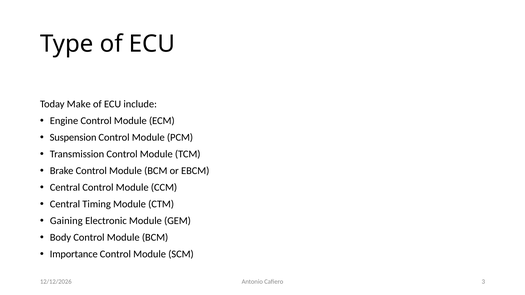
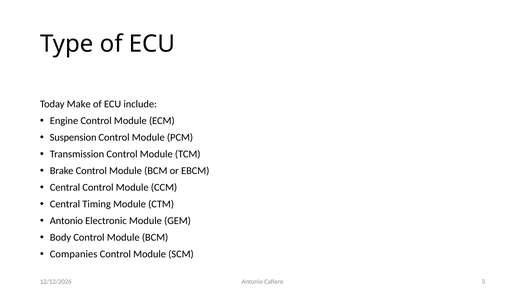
Gaining at (66, 221): Gaining -> Antonio
Importance: Importance -> Companies
